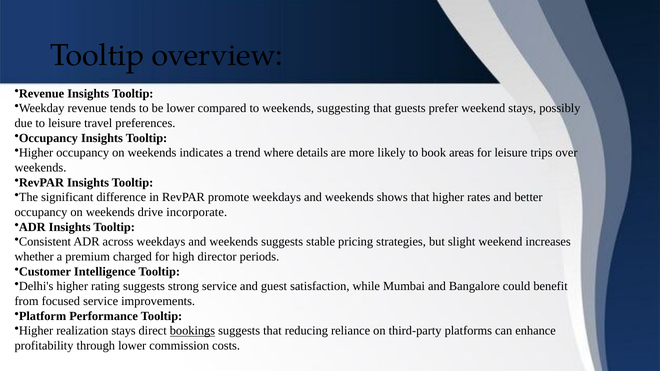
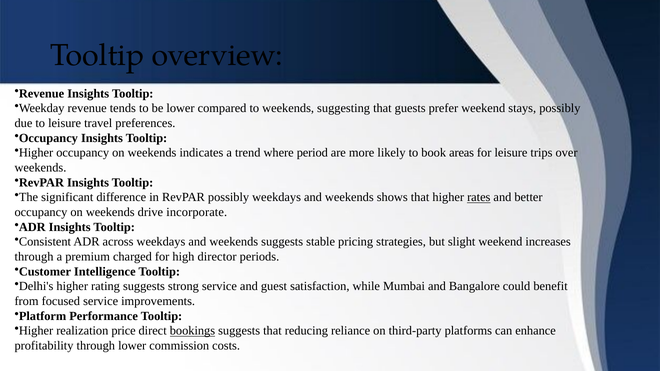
details: details -> period
RevPAR promote: promote -> possibly
rates underline: none -> present
whether at (34, 257): whether -> through
realization stays: stays -> price
